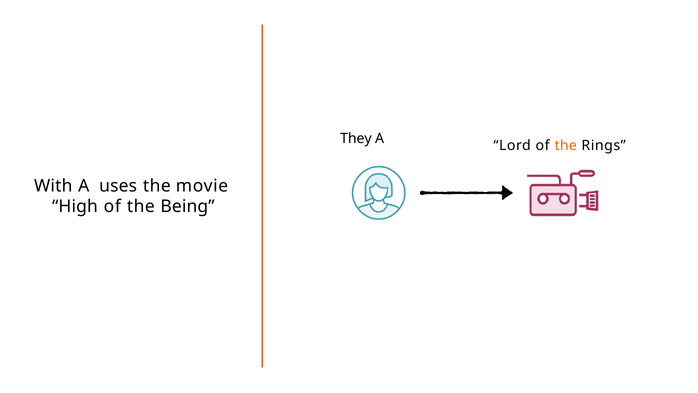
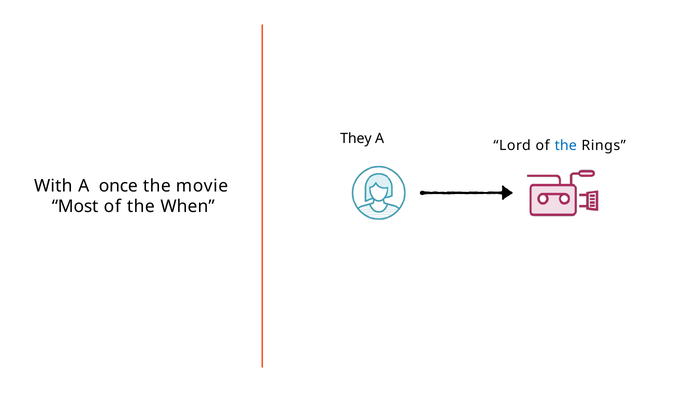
the at (566, 145) colour: orange -> blue
uses: uses -> once
High: High -> Most
Being: Being -> When
